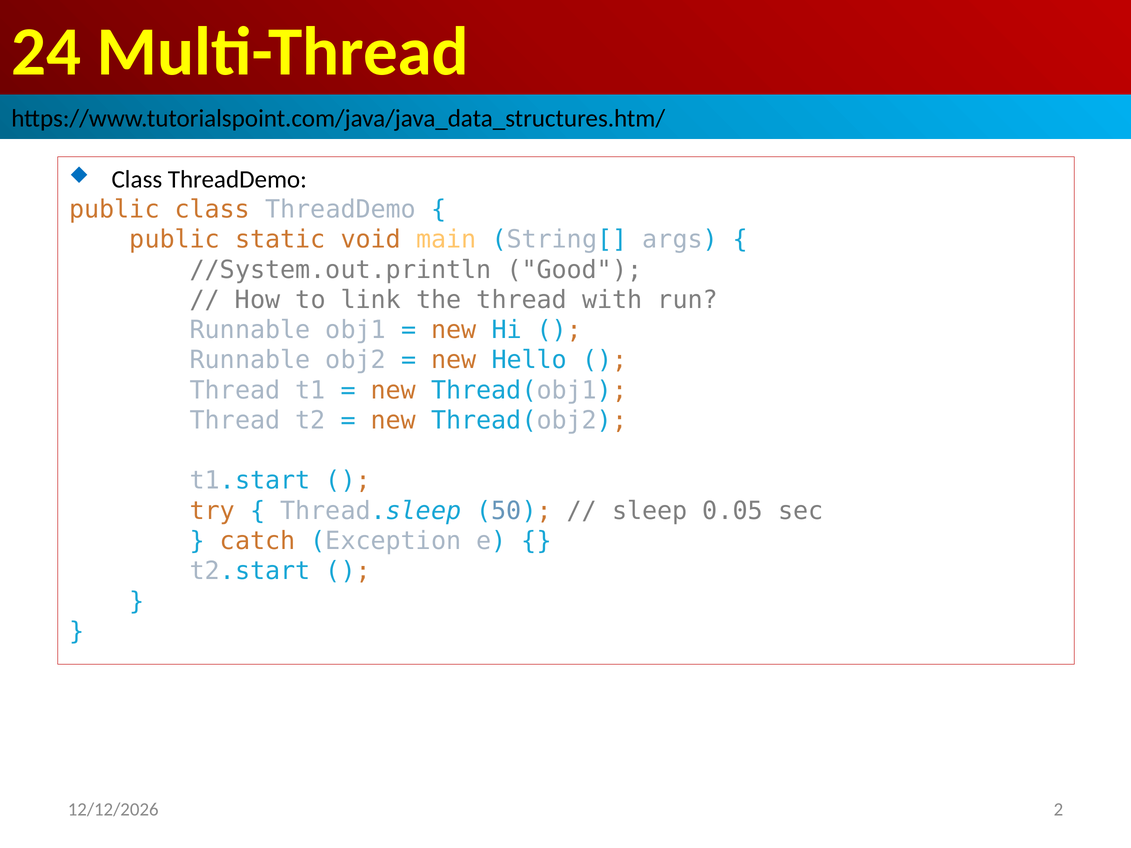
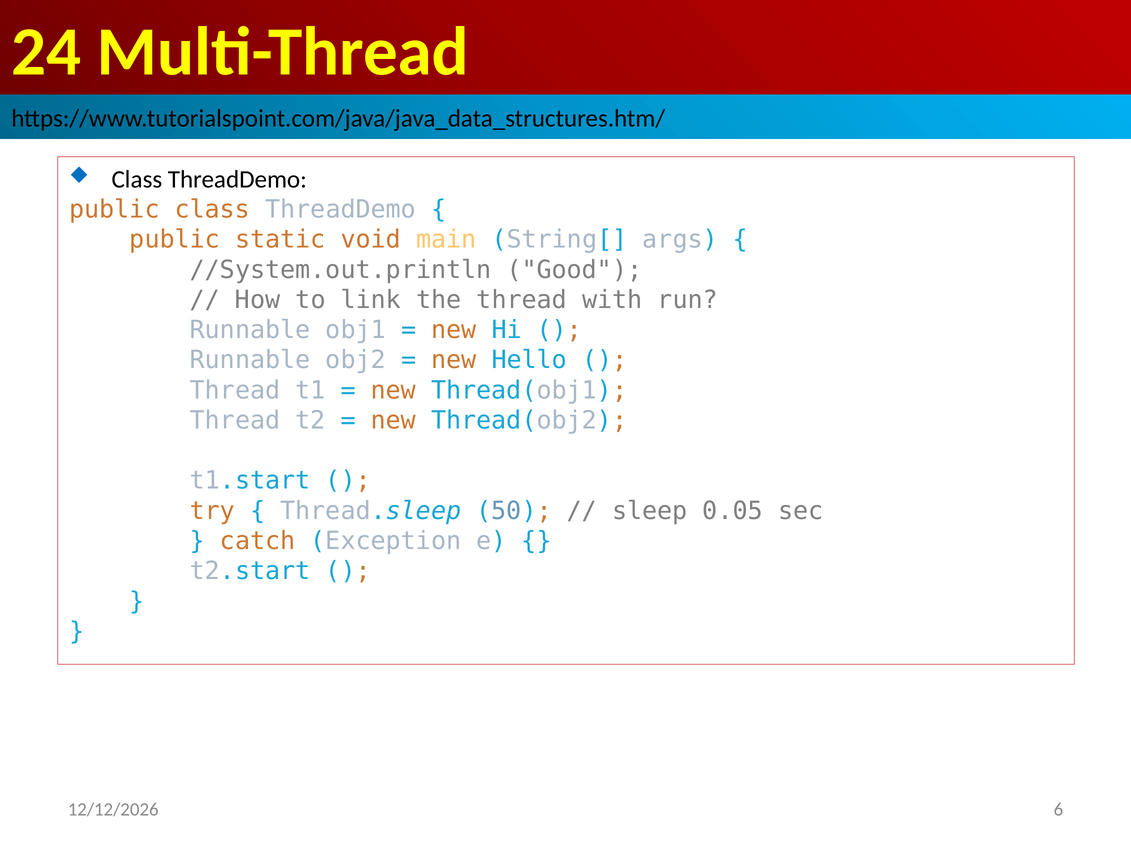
2: 2 -> 6
